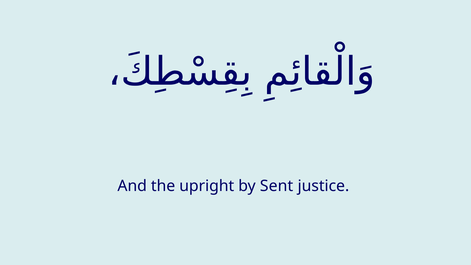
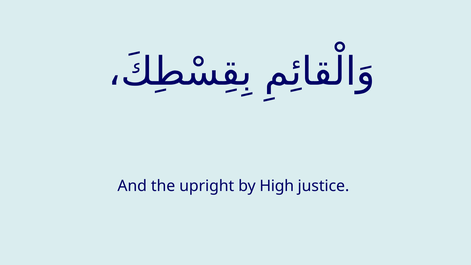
Sent: Sent -> High
